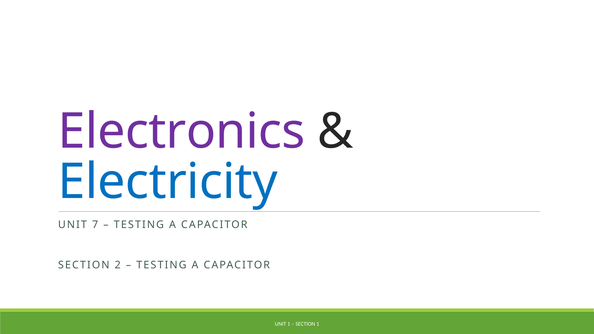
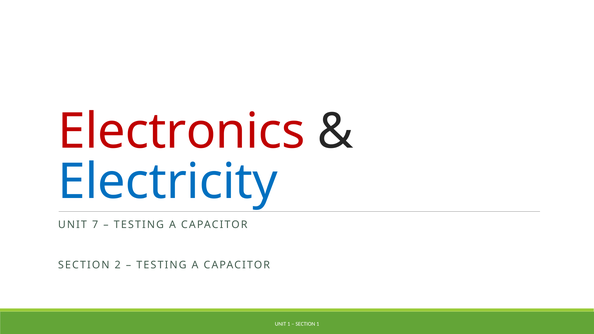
Electronics colour: purple -> red
